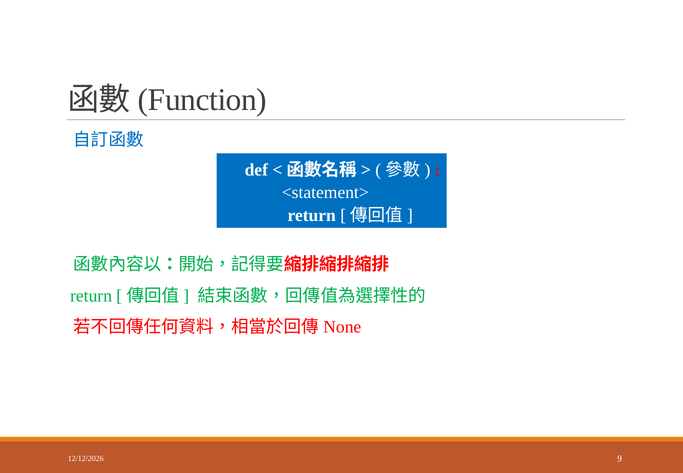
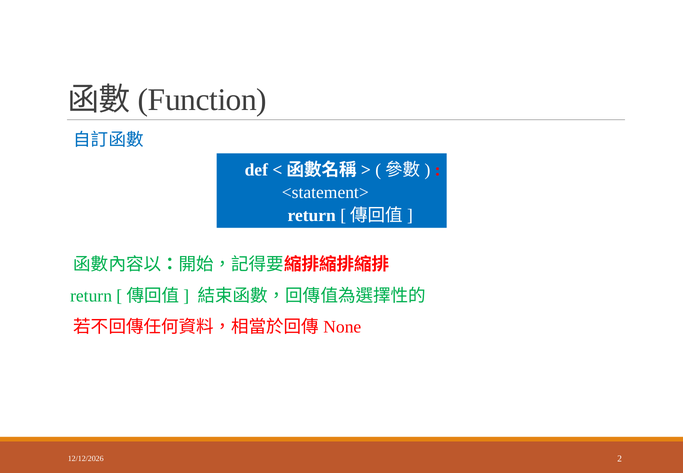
9: 9 -> 2
